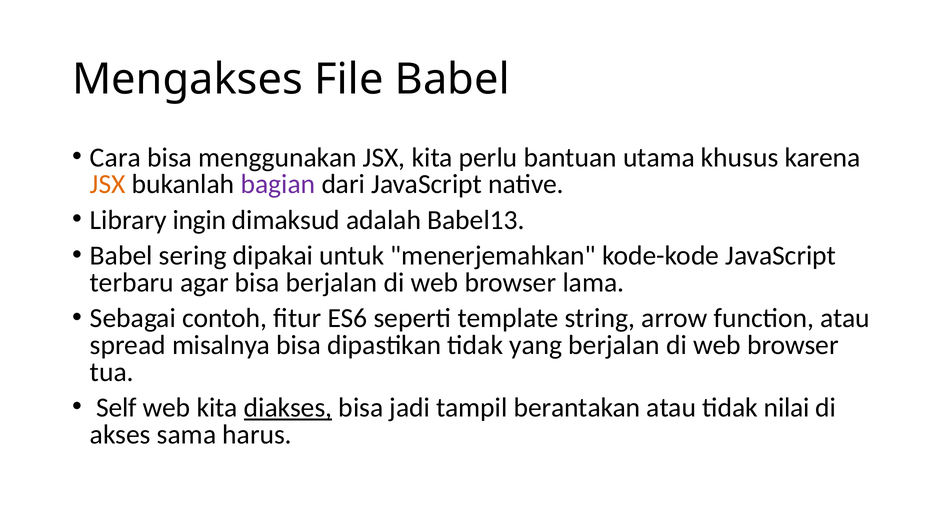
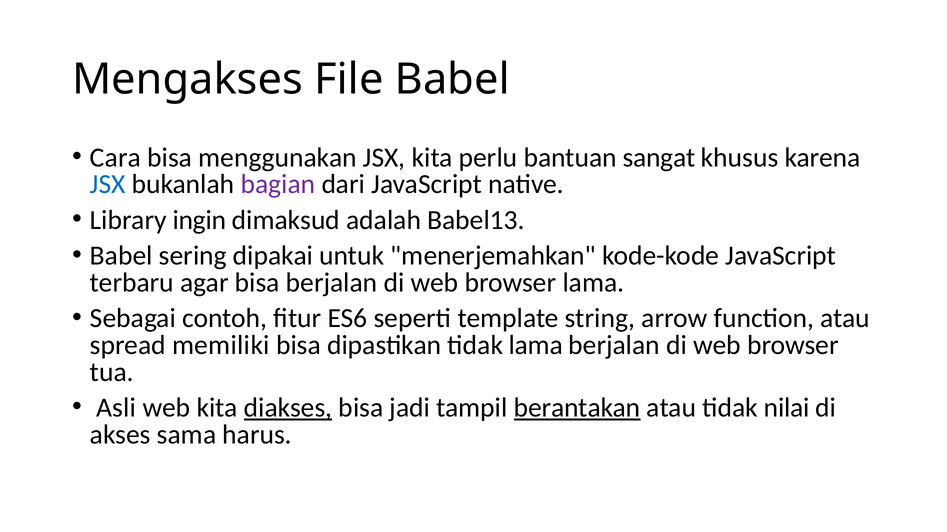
utama: utama -> sangat
JSX at (108, 185) colour: orange -> blue
misalnya: misalnya -> memiliki
tidak yang: yang -> lama
Self: Self -> Asli
berantakan underline: none -> present
